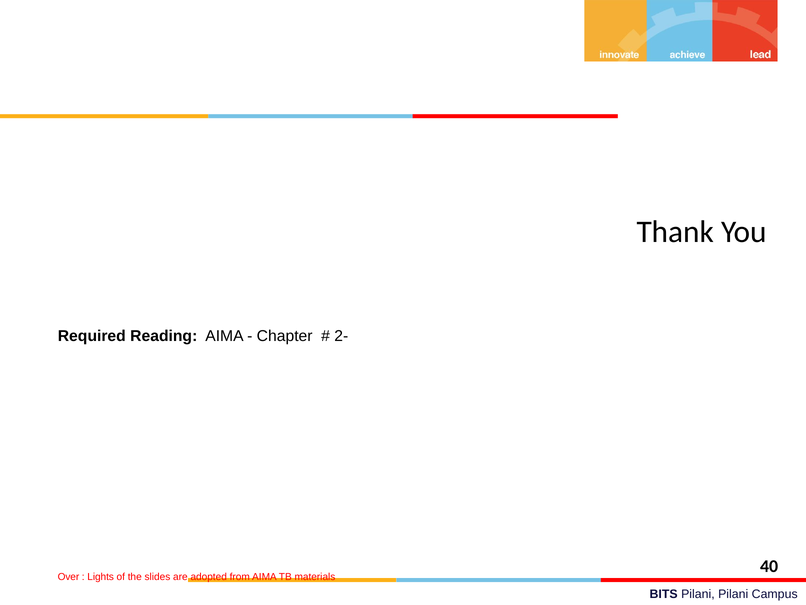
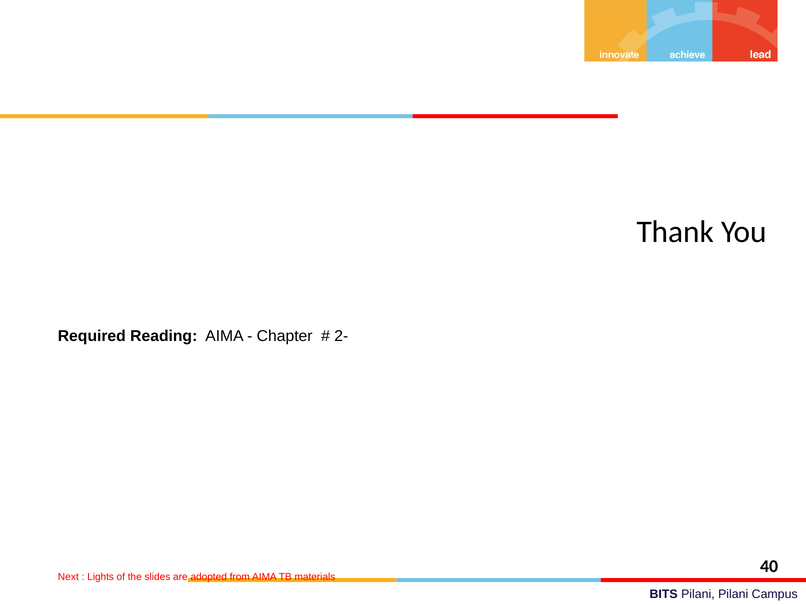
Over: Over -> Next
